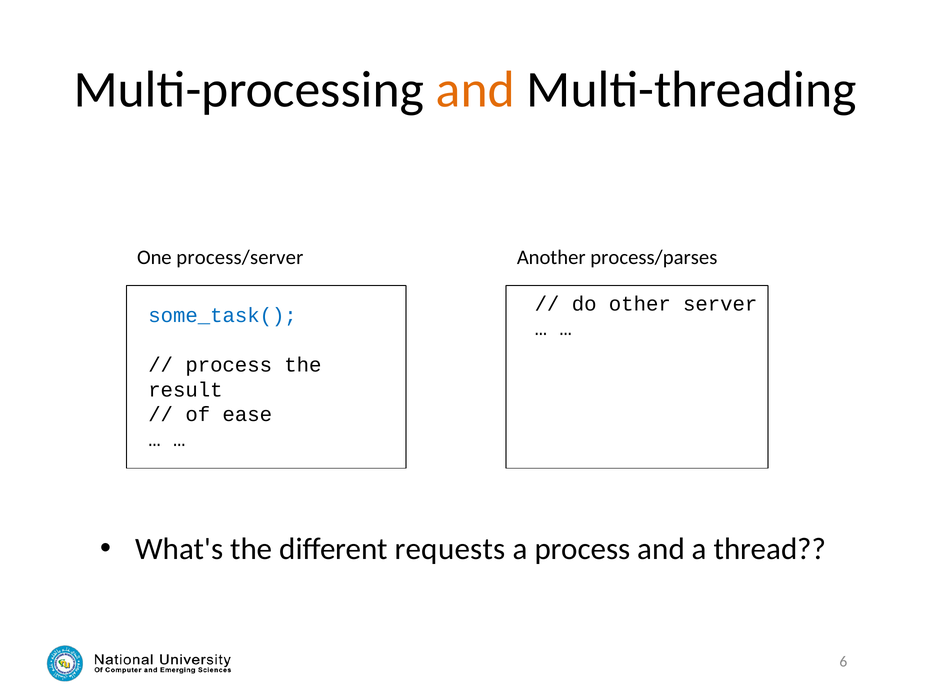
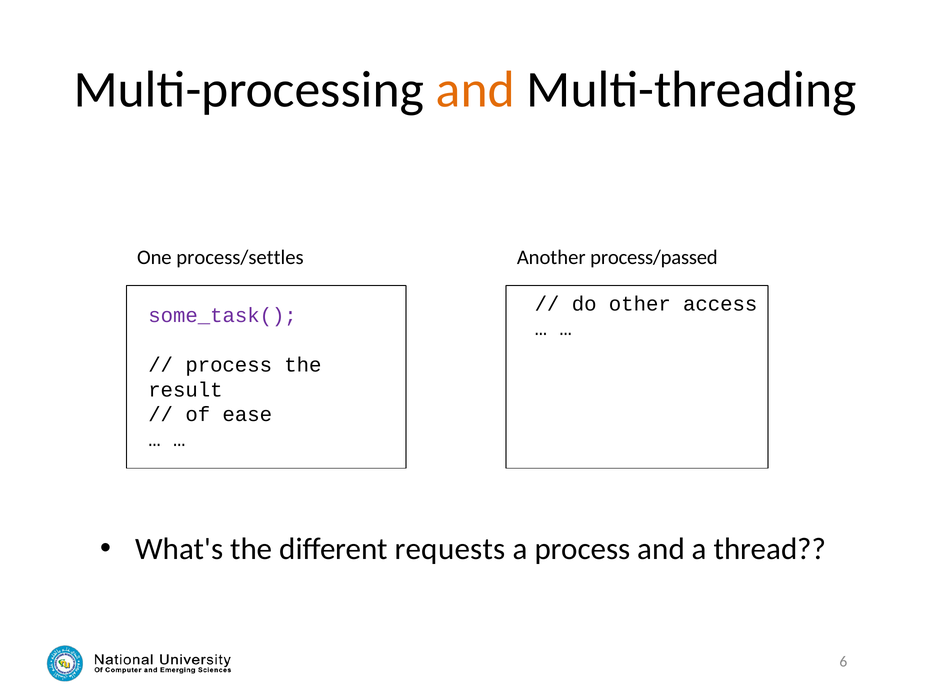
process/server: process/server -> process/settles
process/parses: process/parses -> process/passed
server: server -> access
some_task( colour: blue -> purple
